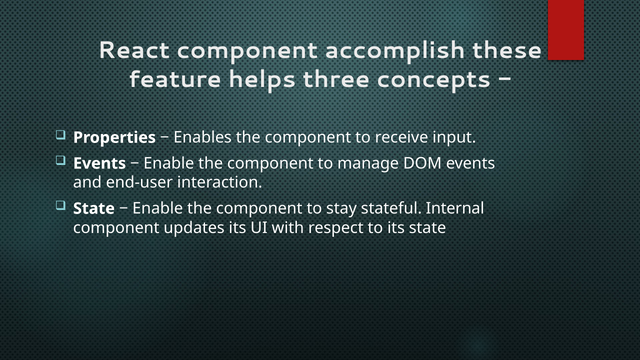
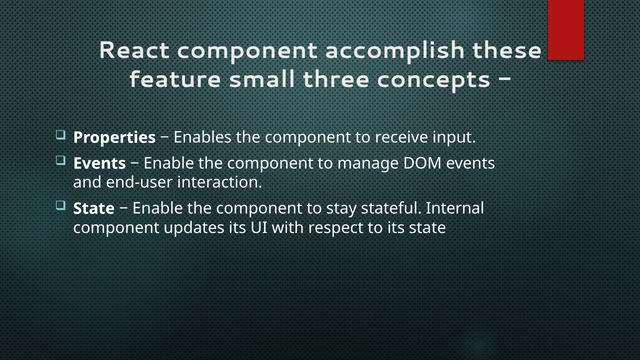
helps: helps -> small
